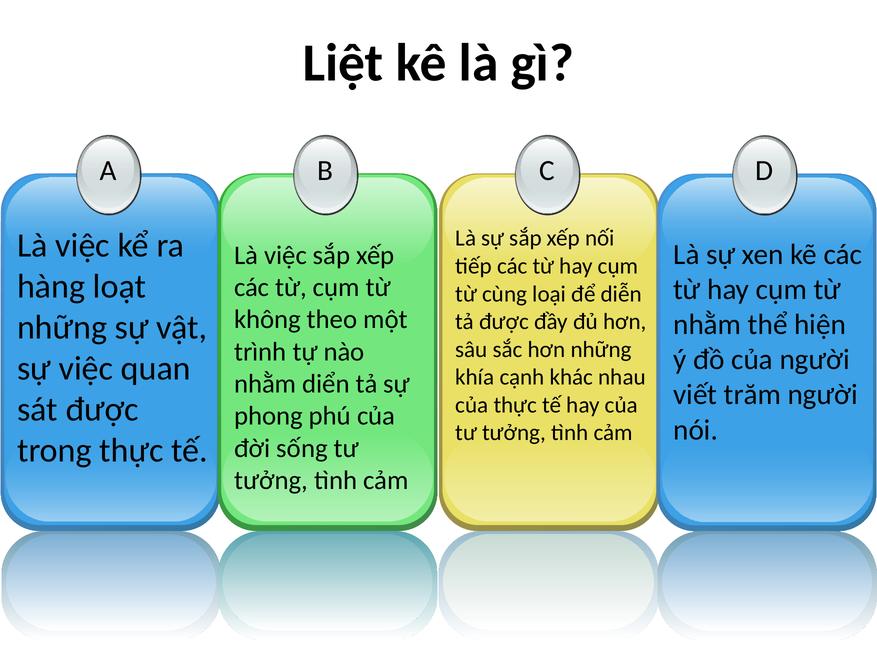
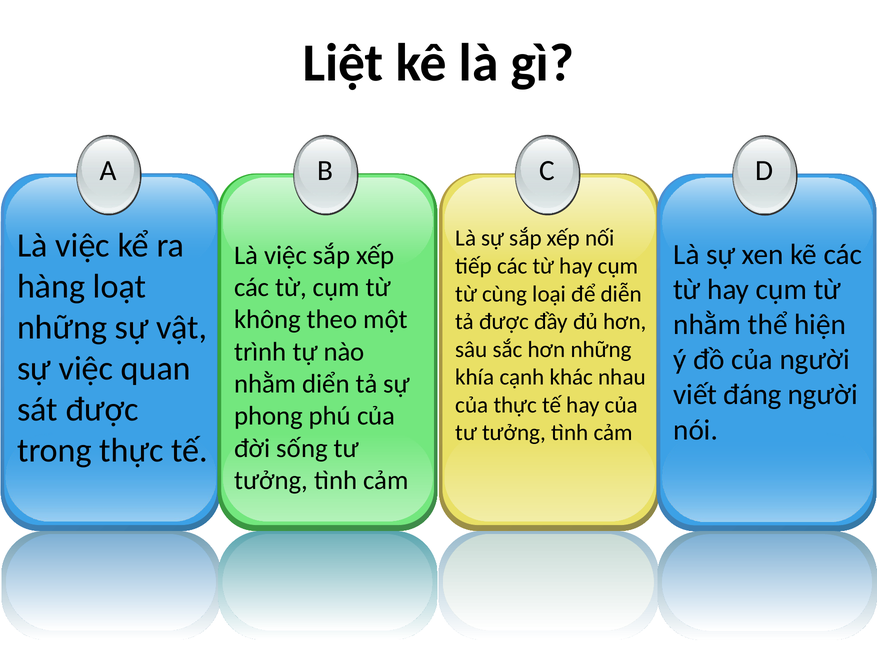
trăm: trăm -> đáng
